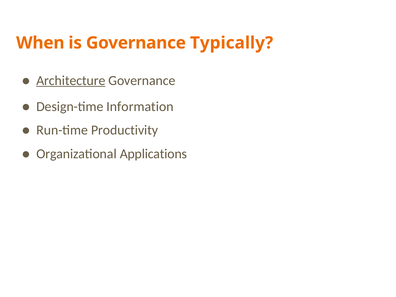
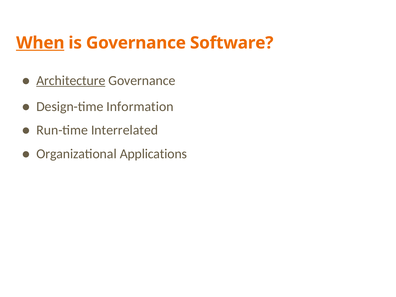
When underline: none -> present
Typically: Typically -> Software
Productivity: Productivity -> Interrelated
